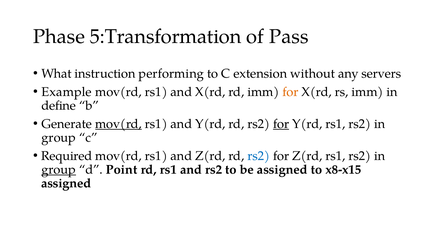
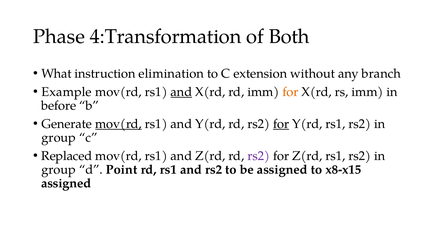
5:Transformation: 5:Transformation -> 4:Transformation
Pass: Pass -> Both
performing: performing -> elimination
servers: servers -> branch
and at (181, 92) underline: none -> present
define: define -> before
Required: Required -> Replaced
rs2 at (259, 156) colour: blue -> purple
group at (59, 170) underline: present -> none
